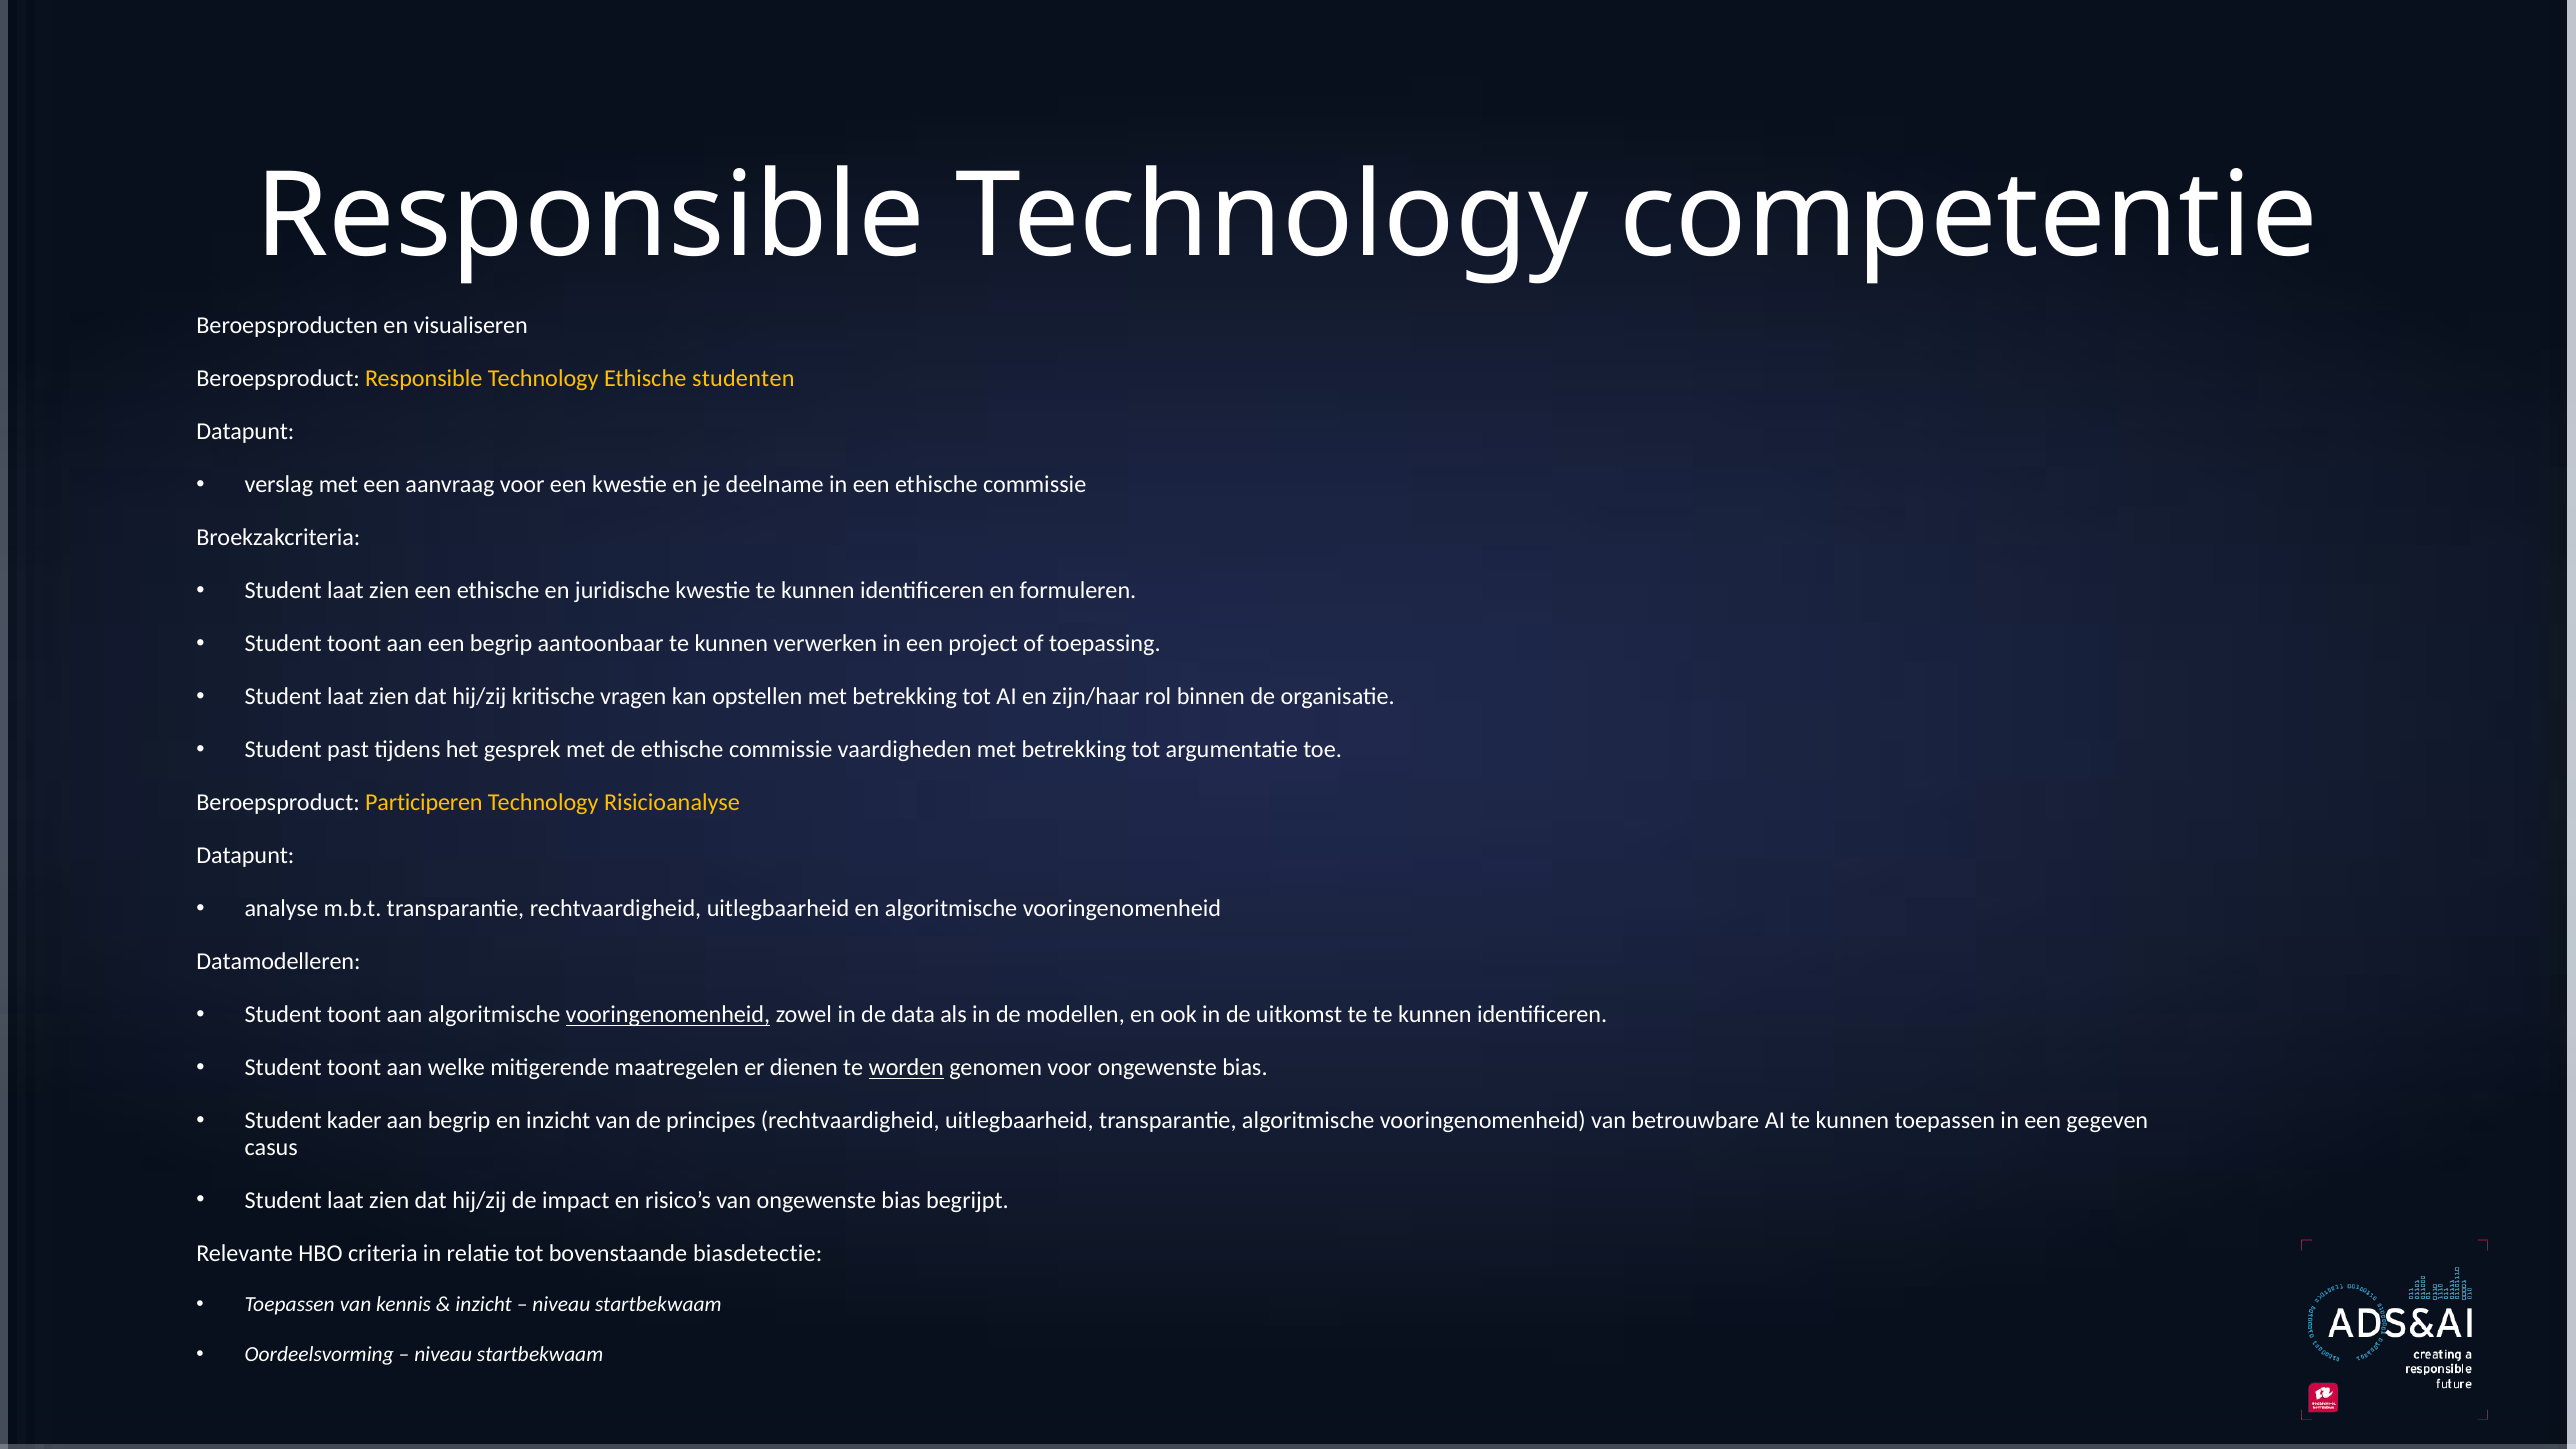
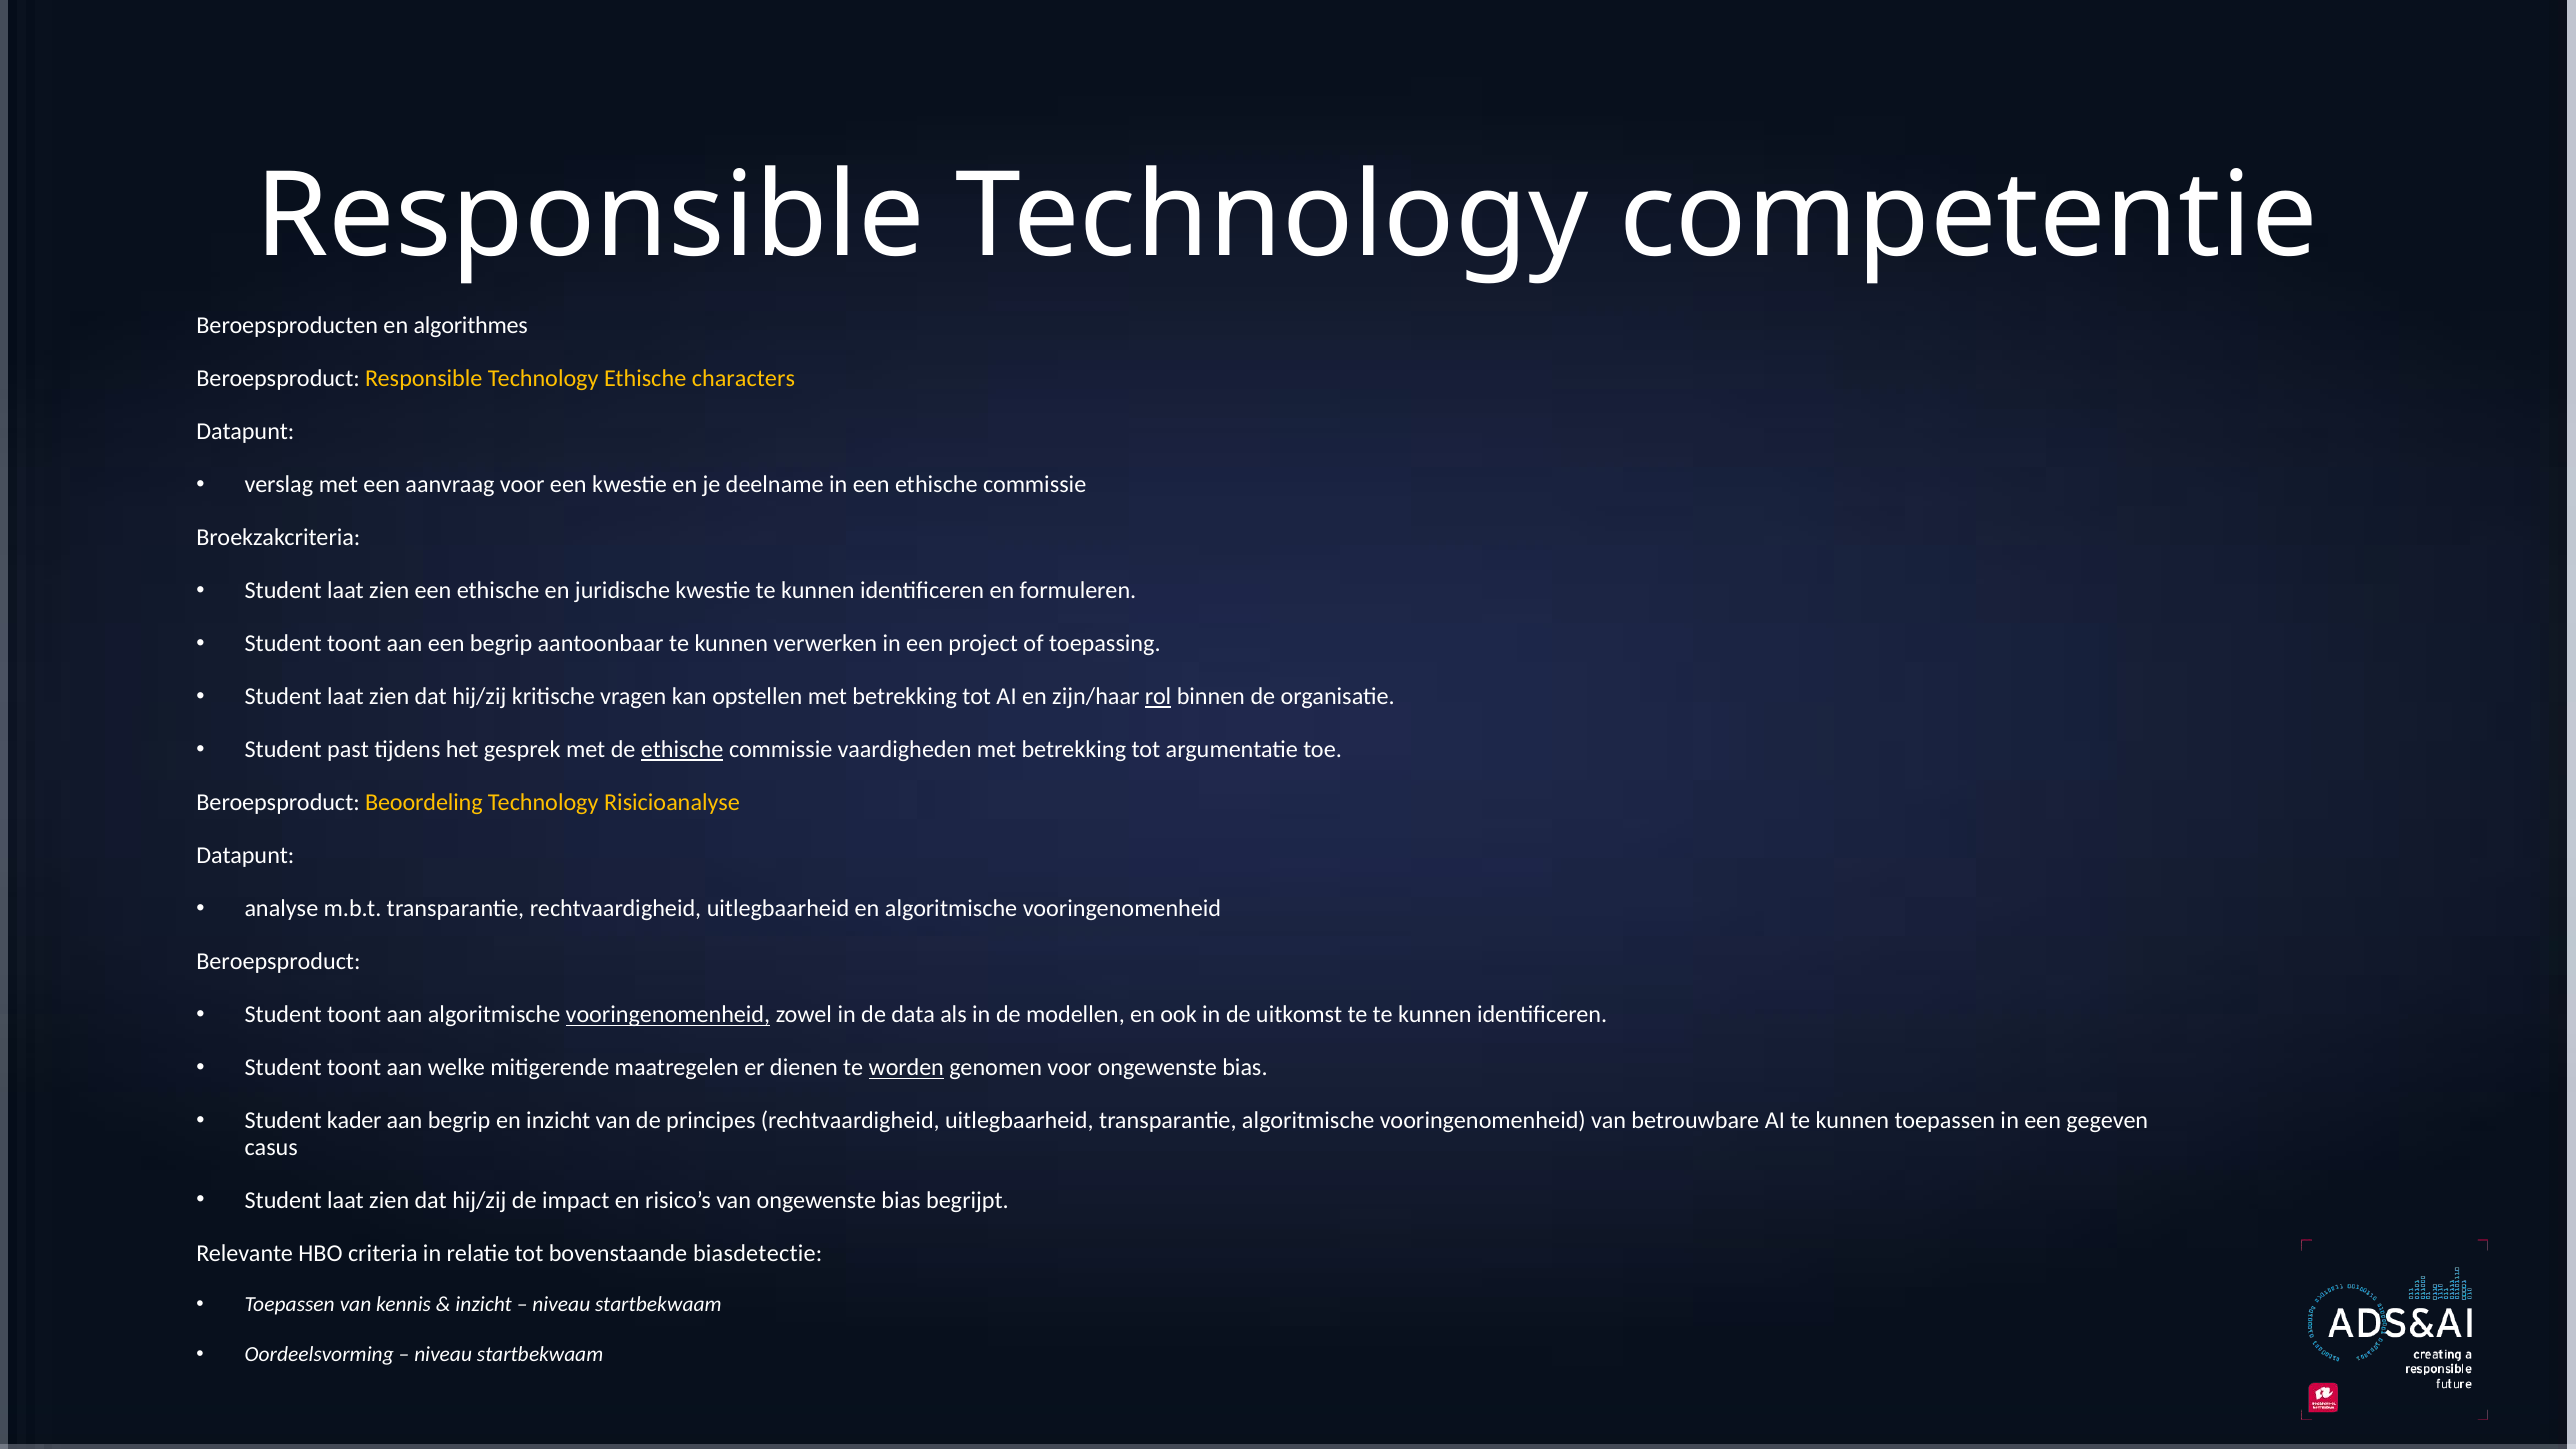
visualiseren: visualiseren -> algorithmes
studenten: studenten -> characters
rol underline: none -> present
ethische at (682, 750) underline: none -> present
Participeren: Participeren -> Beoordeling
Datamodelleren at (278, 962): Datamodelleren -> Beroepsproduct
